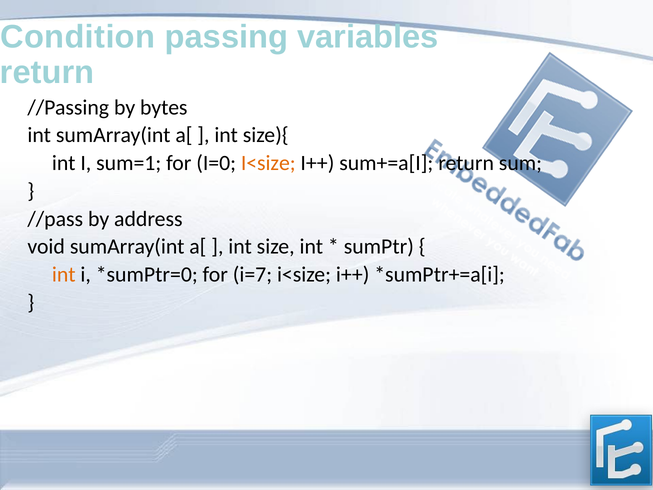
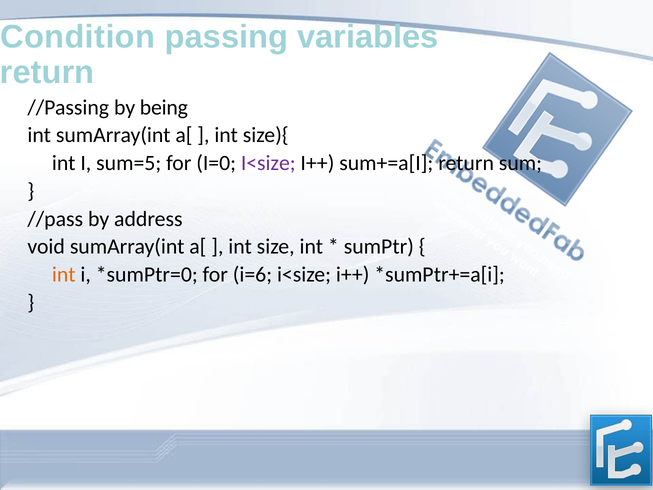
bytes: bytes -> being
sum=1: sum=1 -> sum=5
I<size at (268, 163) colour: orange -> purple
i=7: i=7 -> i=6
